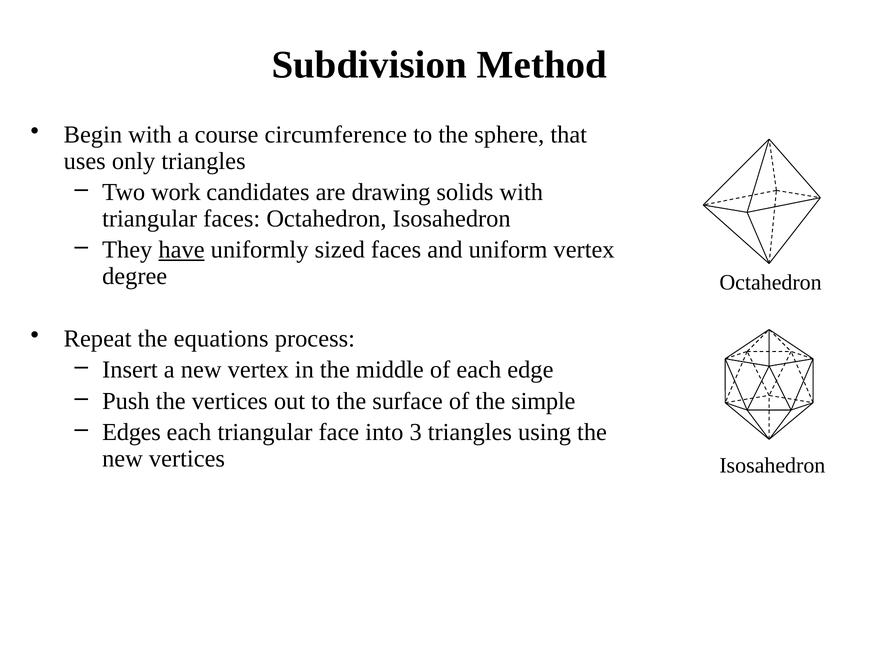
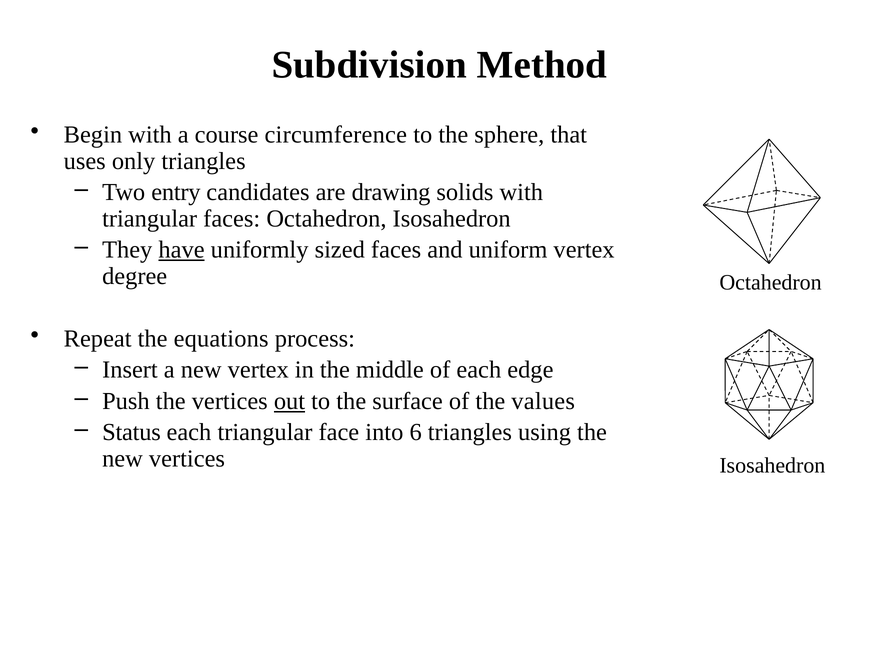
work: work -> entry
out underline: none -> present
simple: simple -> values
Edges: Edges -> Status
3: 3 -> 6
